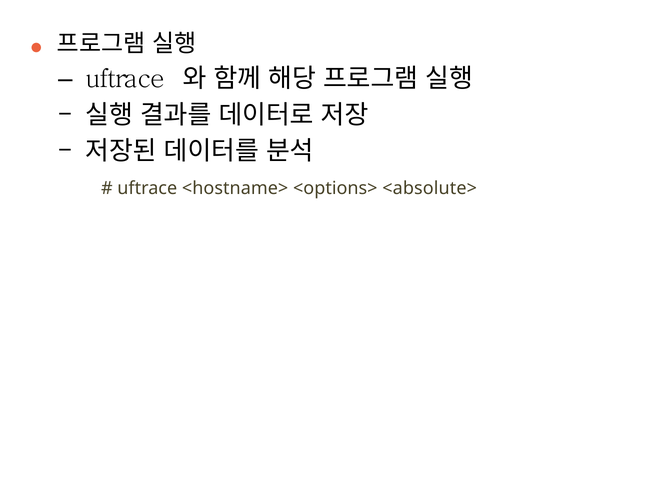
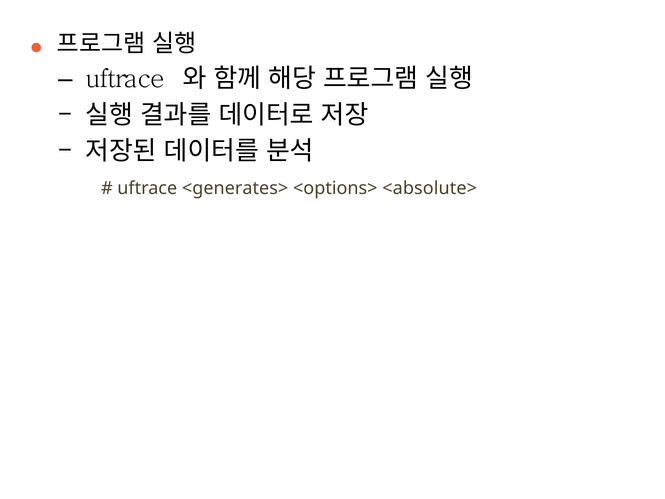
<hostname>: <hostname> -> <generates>
